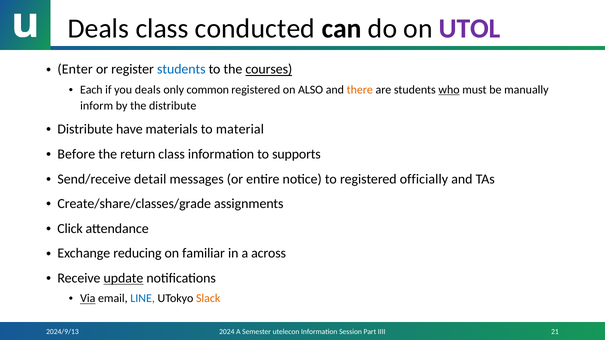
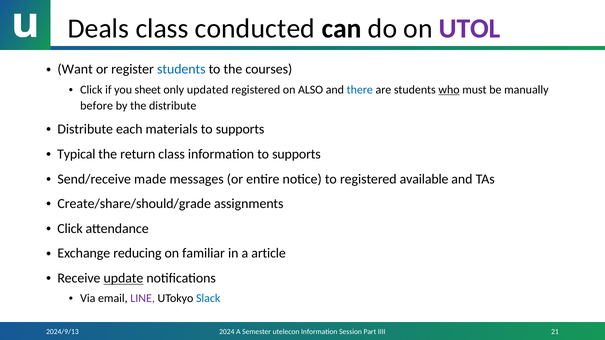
Enter: Enter -> Want
courses underline: present -> none
Each at (91, 90): Each -> Click
you deals: deals -> sheet
common: common -> updated
there colour: orange -> blue
inform: inform -> before
have: have -> each
materials to material: material -> supports
Before: Before -> Typical
detail: detail -> made
officially: officially -> available
Create/share/classes/grade: Create/share/classes/grade -> Create/share/should/grade
across: across -> article
Via underline: present -> none
LINE colour: blue -> purple
Slack colour: orange -> blue
